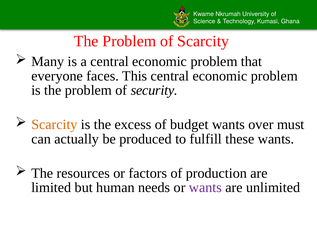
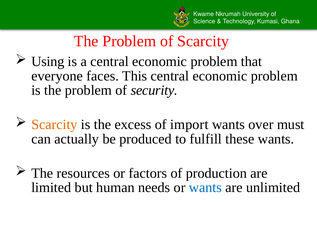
Many: Many -> Using
budget: budget -> import
wants at (205, 188) colour: purple -> blue
